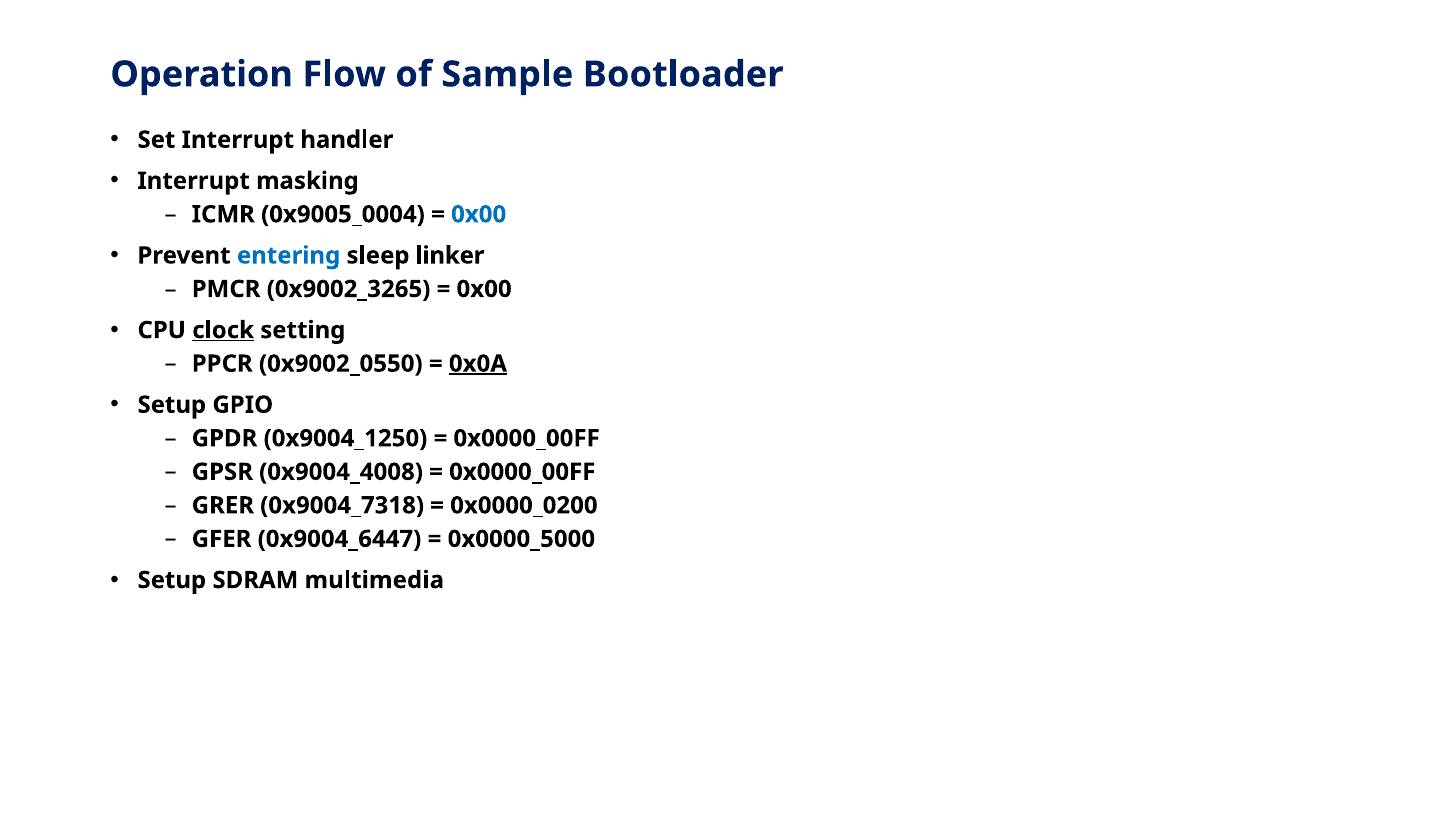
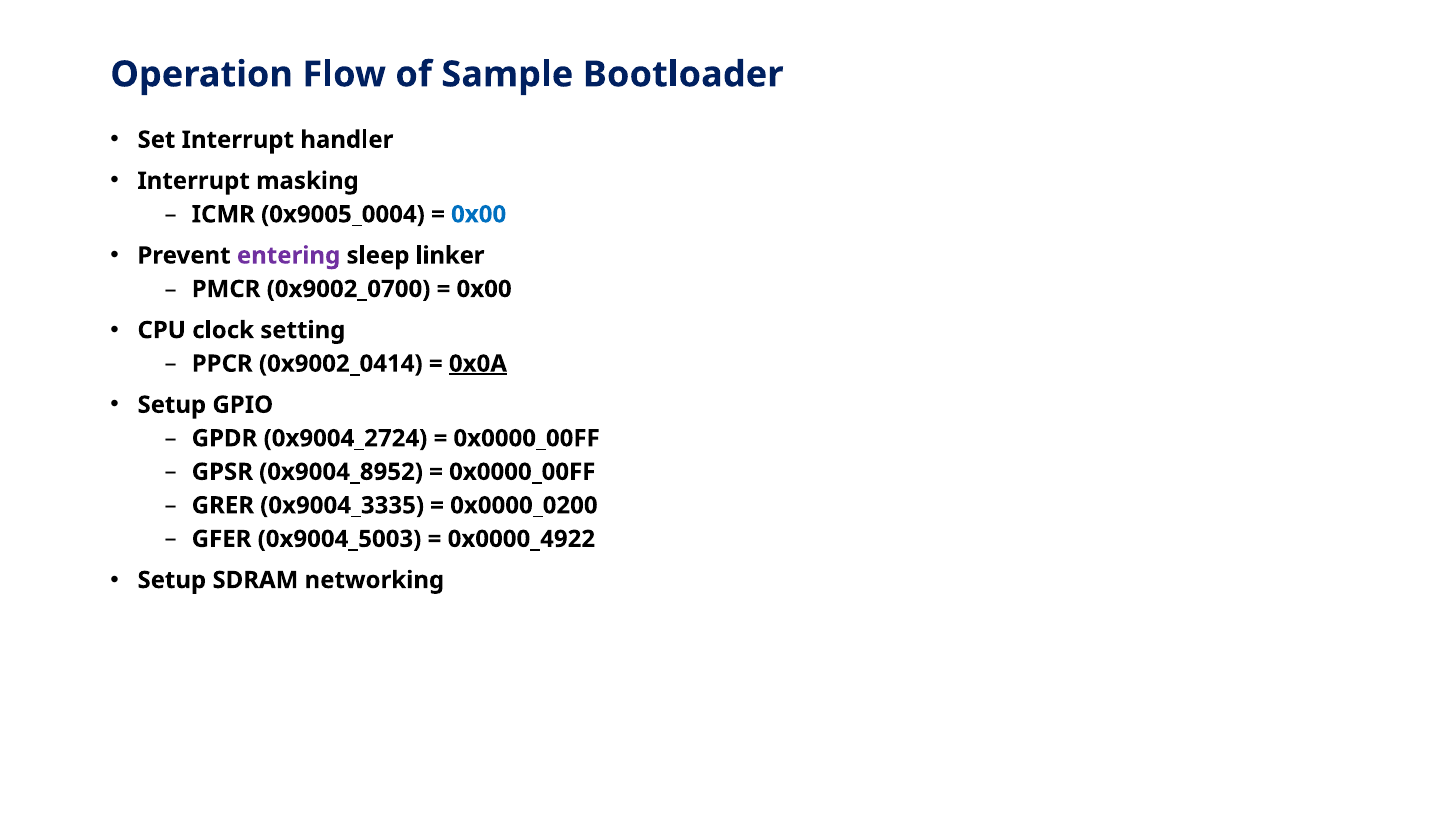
entering colour: blue -> purple
0x9002_3265: 0x9002_3265 -> 0x9002_0700
clock underline: present -> none
0x9002_0550: 0x9002_0550 -> 0x9002_0414
0x9004_1250: 0x9004_1250 -> 0x9004_2724
0x9004_4008: 0x9004_4008 -> 0x9004_8952
0x9004_7318: 0x9004_7318 -> 0x9004_3335
0x9004_6447: 0x9004_6447 -> 0x9004_5003
0x0000_5000: 0x0000_5000 -> 0x0000_4922
multimedia: multimedia -> networking
